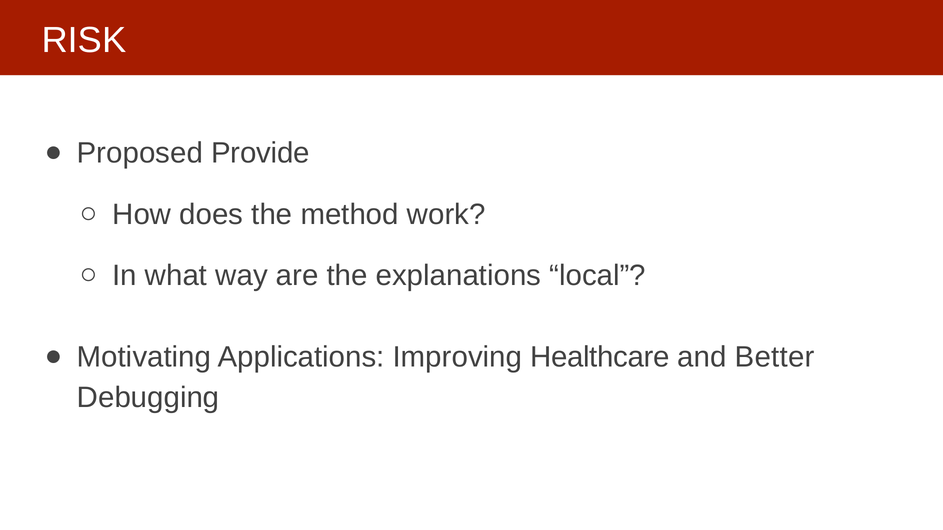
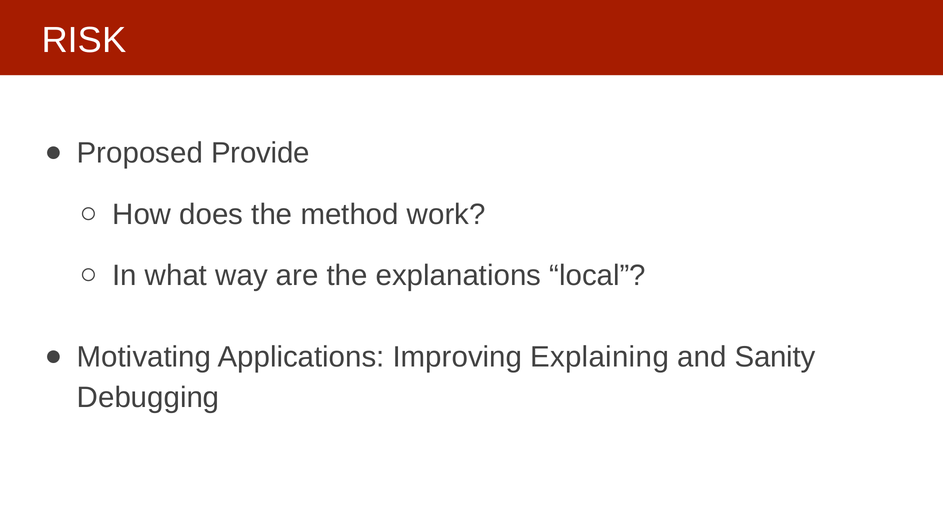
Healthcare: Healthcare -> Explaining
Better: Better -> Sanity
